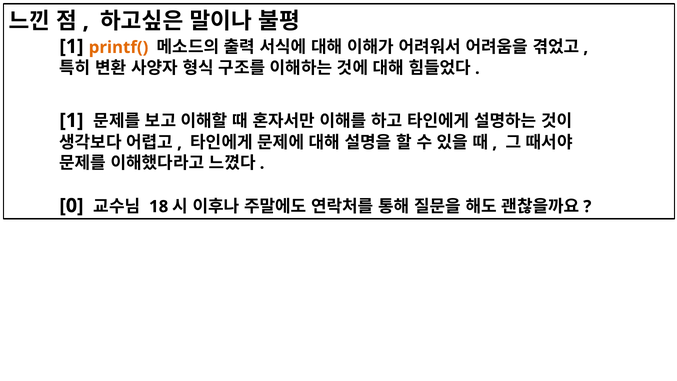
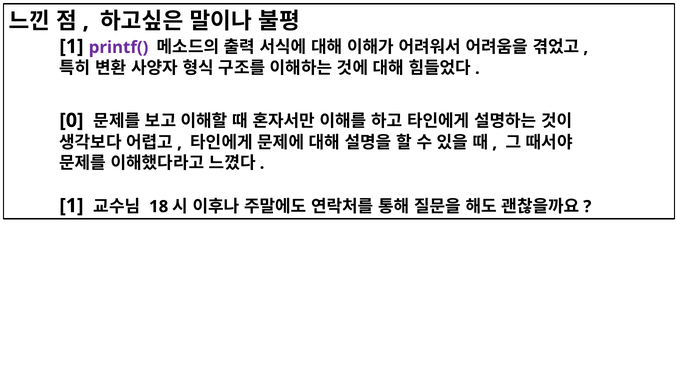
printf( colour: orange -> purple
1 at (71, 120): 1 -> 0
0 at (71, 206): 0 -> 1
